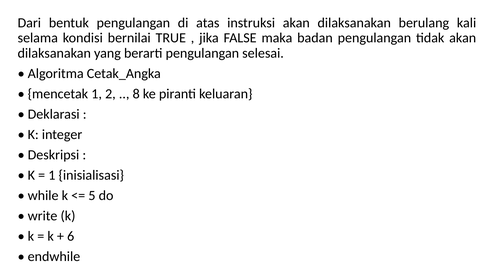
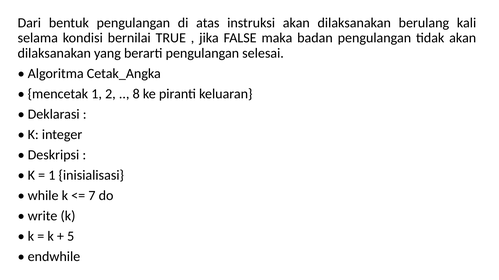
5: 5 -> 7
6: 6 -> 5
